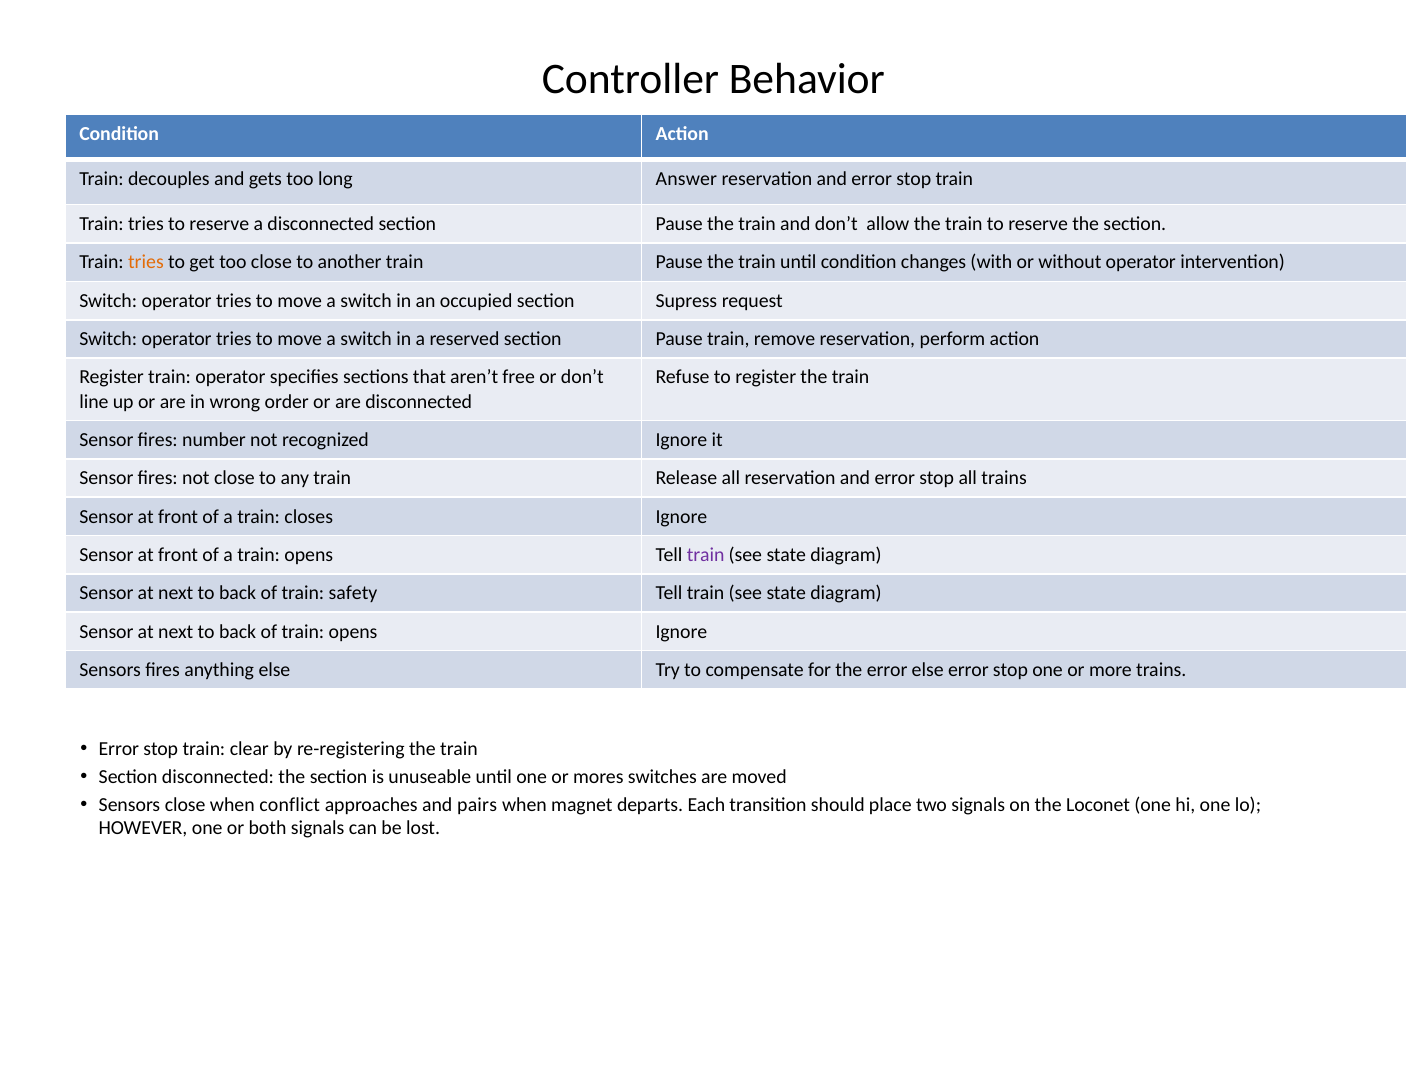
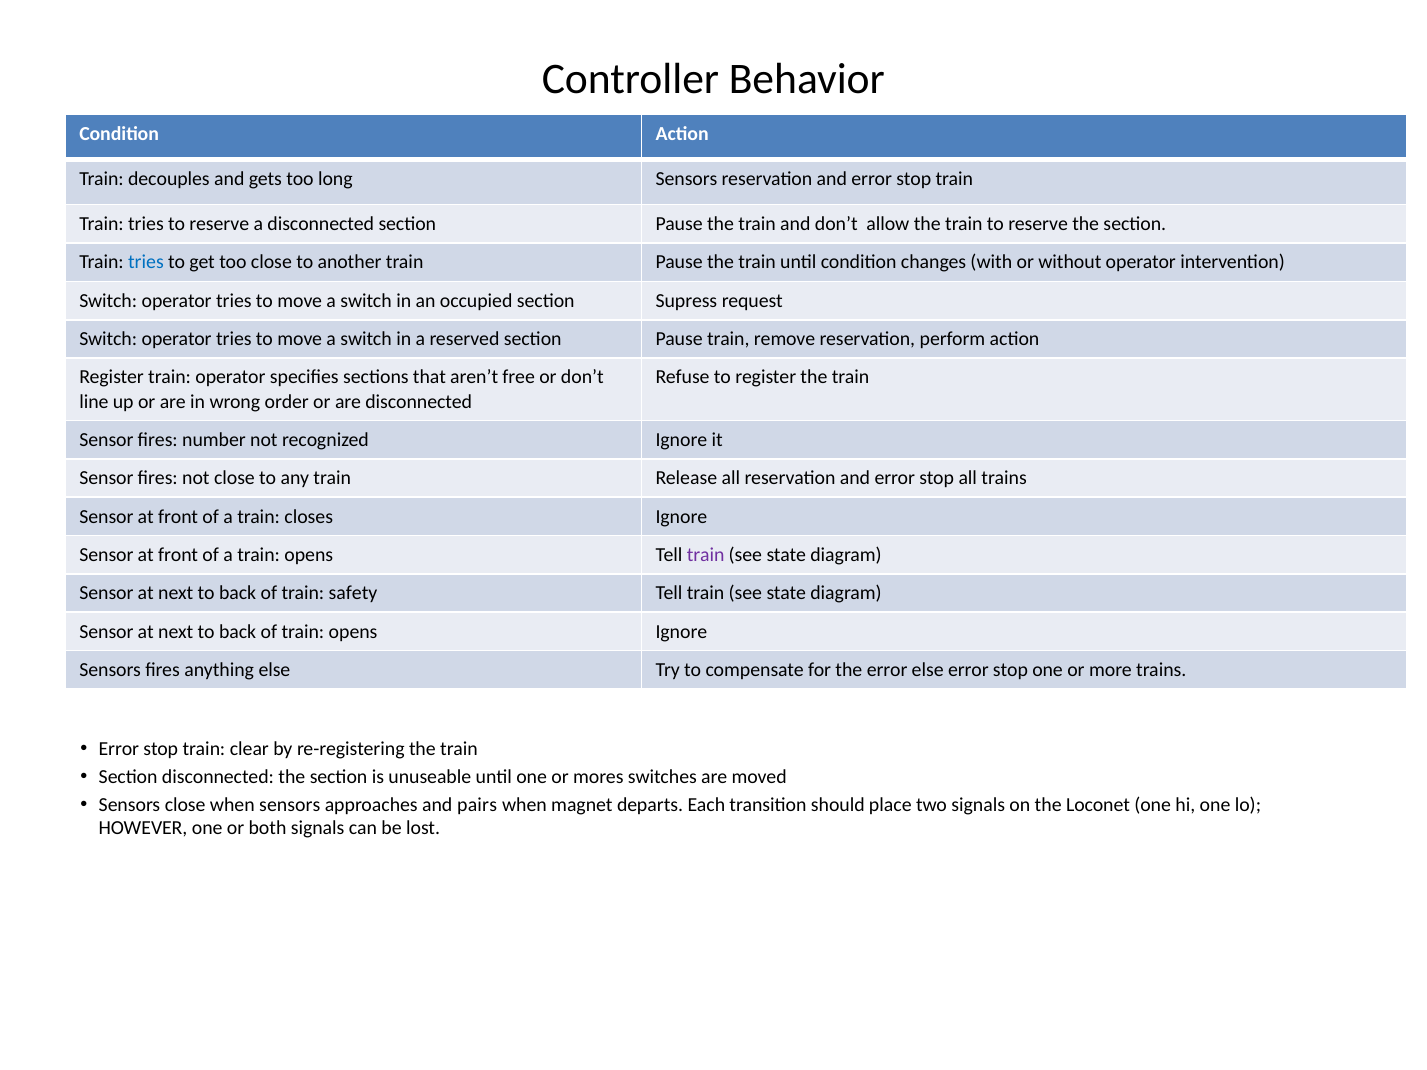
long Answer: Answer -> Sensors
tries at (146, 262) colour: orange -> blue
when conflict: conflict -> sensors
